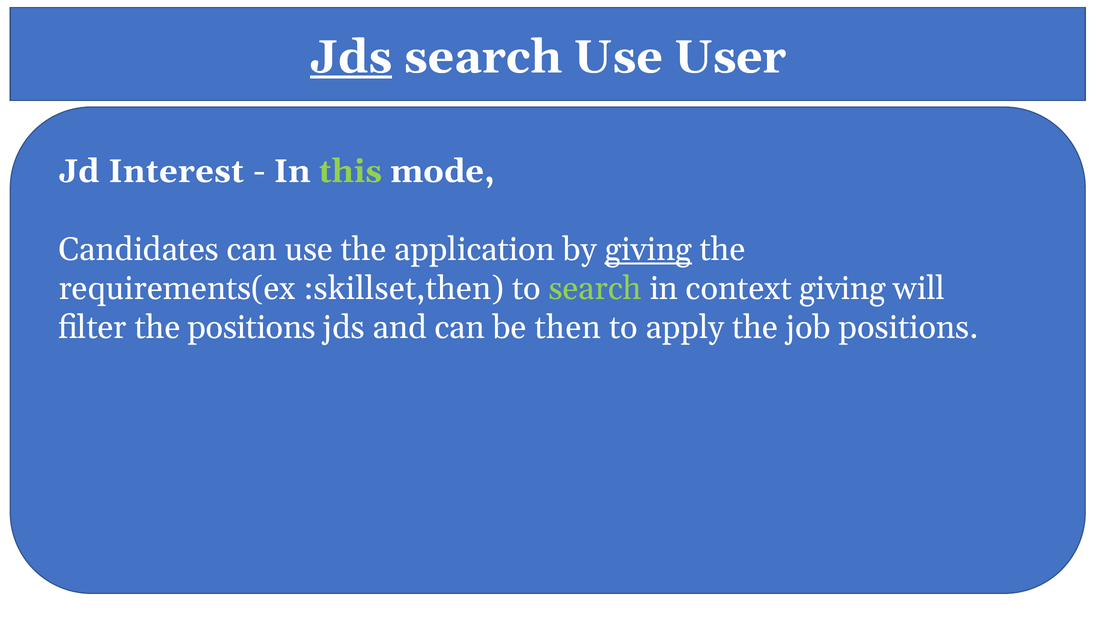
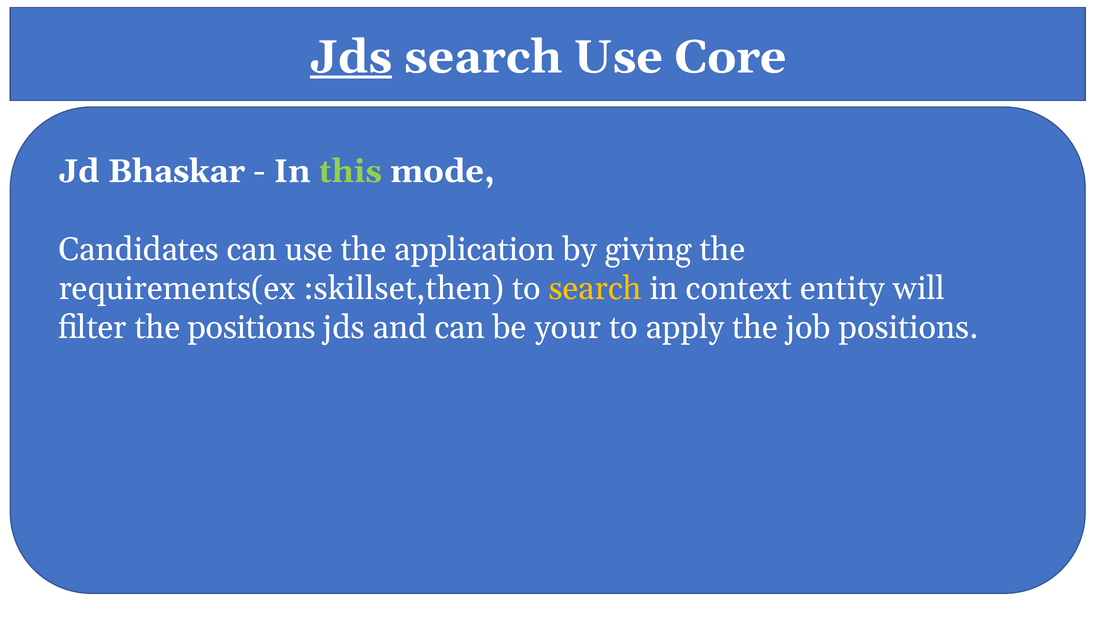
User: User -> Core
Interest: Interest -> Bhaskar
giving at (648, 249) underline: present -> none
search at (595, 288) colour: light green -> yellow
context giving: giving -> entity
then: then -> your
